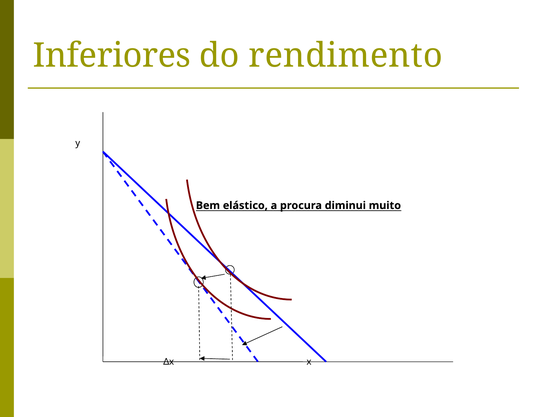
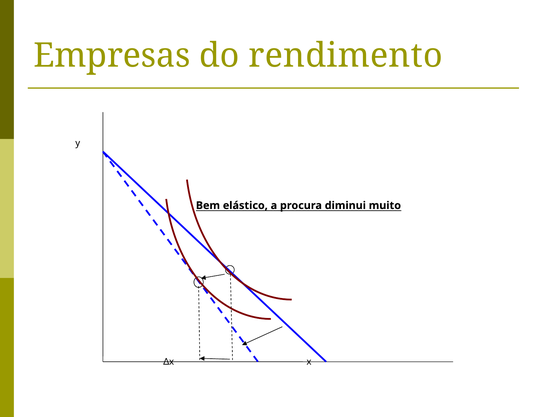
Inferiores: Inferiores -> Empresas
